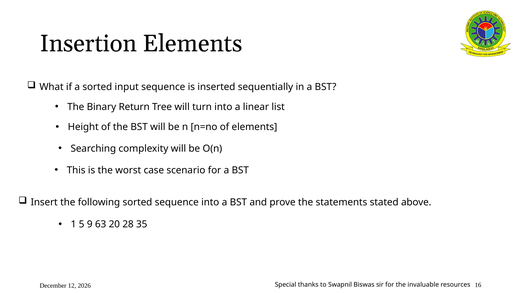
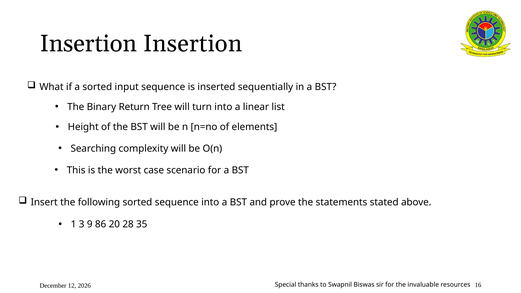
Insertion Elements: Elements -> Insertion
5: 5 -> 3
63: 63 -> 86
